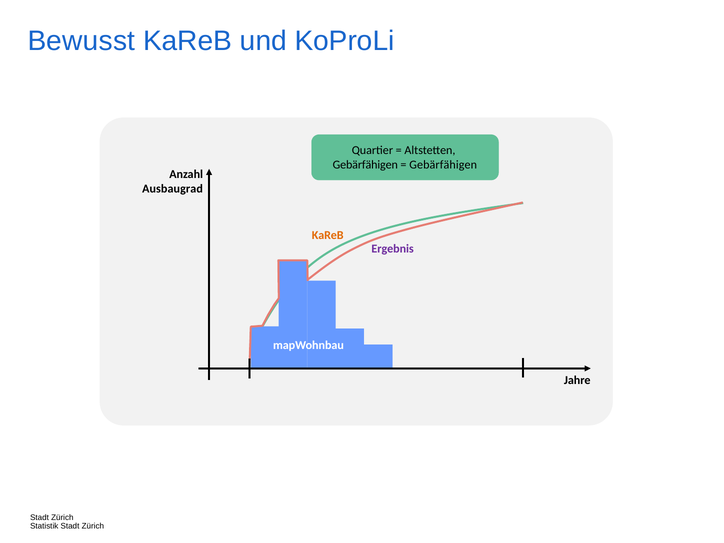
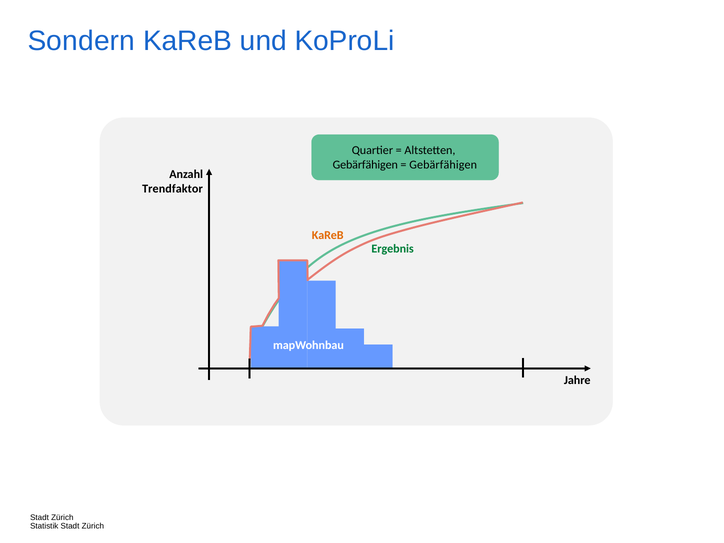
Bewusst: Bewusst -> Sondern
Ausbaugrad: Ausbaugrad -> Trendfaktor
Ergebnis colour: purple -> green
